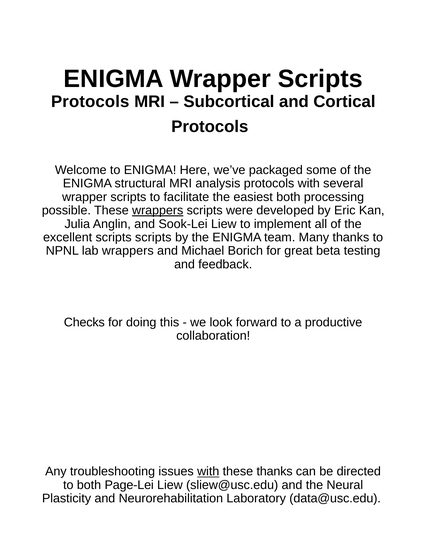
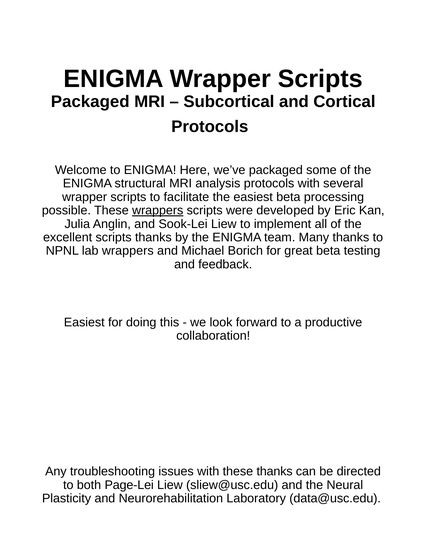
Protocols at (90, 101): Protocols -> Packaged
easiest both: both -> beta
scripts scripts: scripts -> thanks
Checks at (84, 322): Checks -> Easiest
with at (208, 471) underline: present -> none
